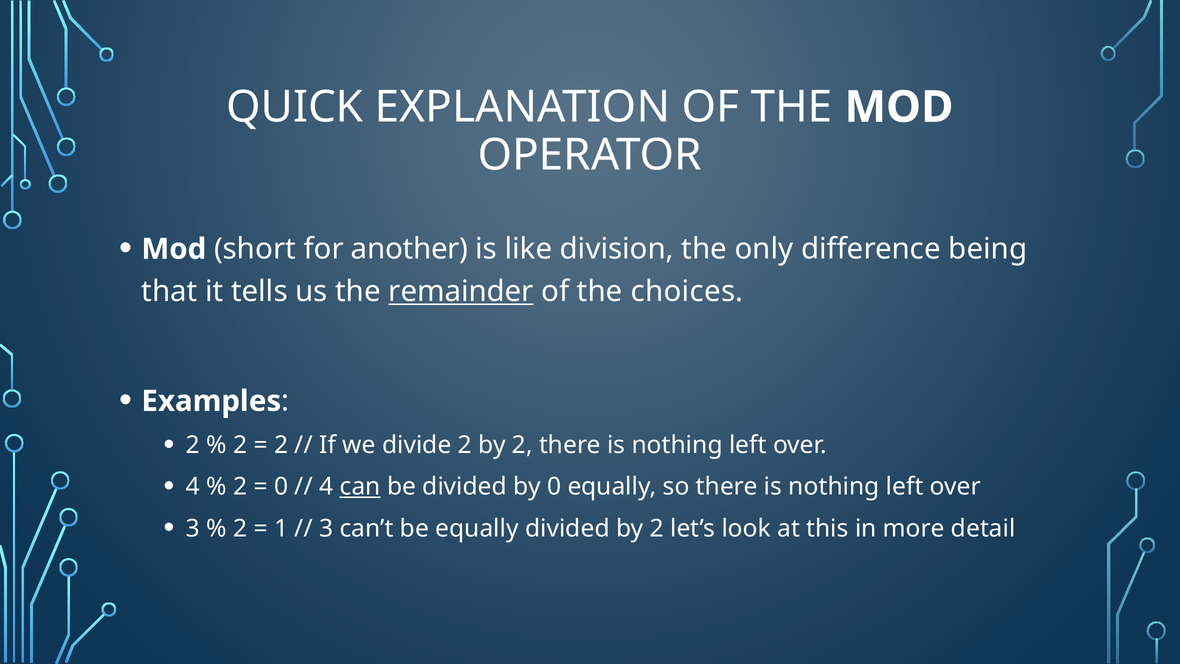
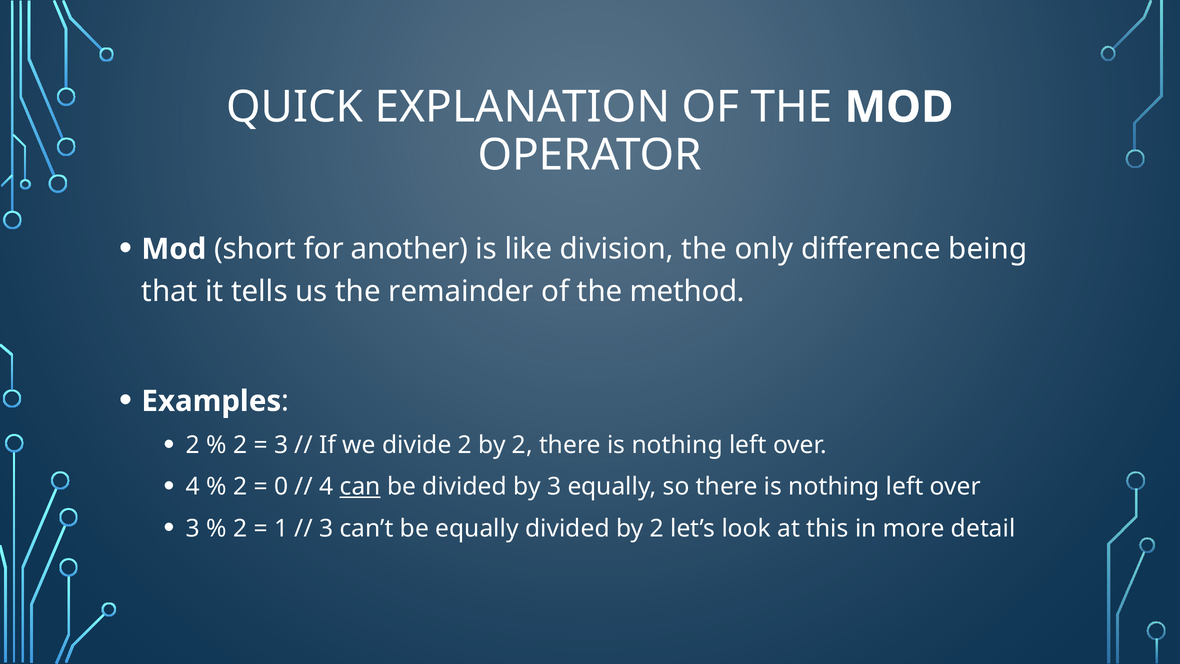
remainder underline: present -> none
choices: choices -> method
2 at (281, 445): 2 -> 3
by 0: 0 -> 3
